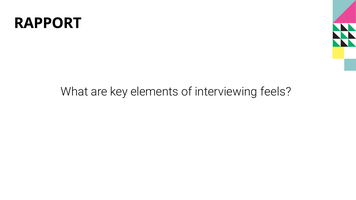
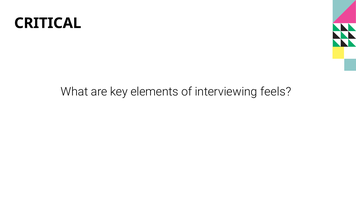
RAPPORT: RAPPORT -> CRITICAL
